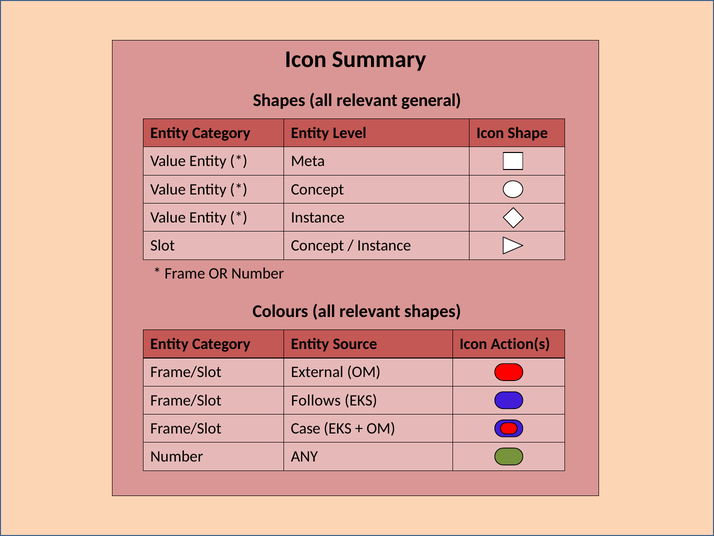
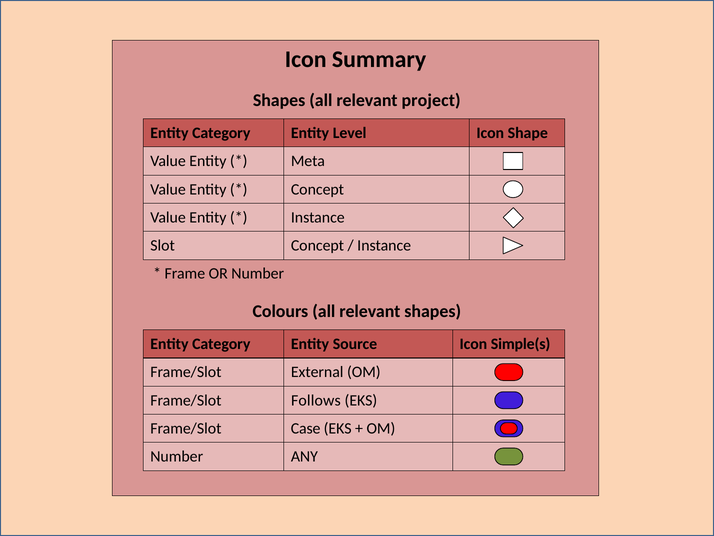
general: general -> project
Action(s: Action(s -> Simple(s
